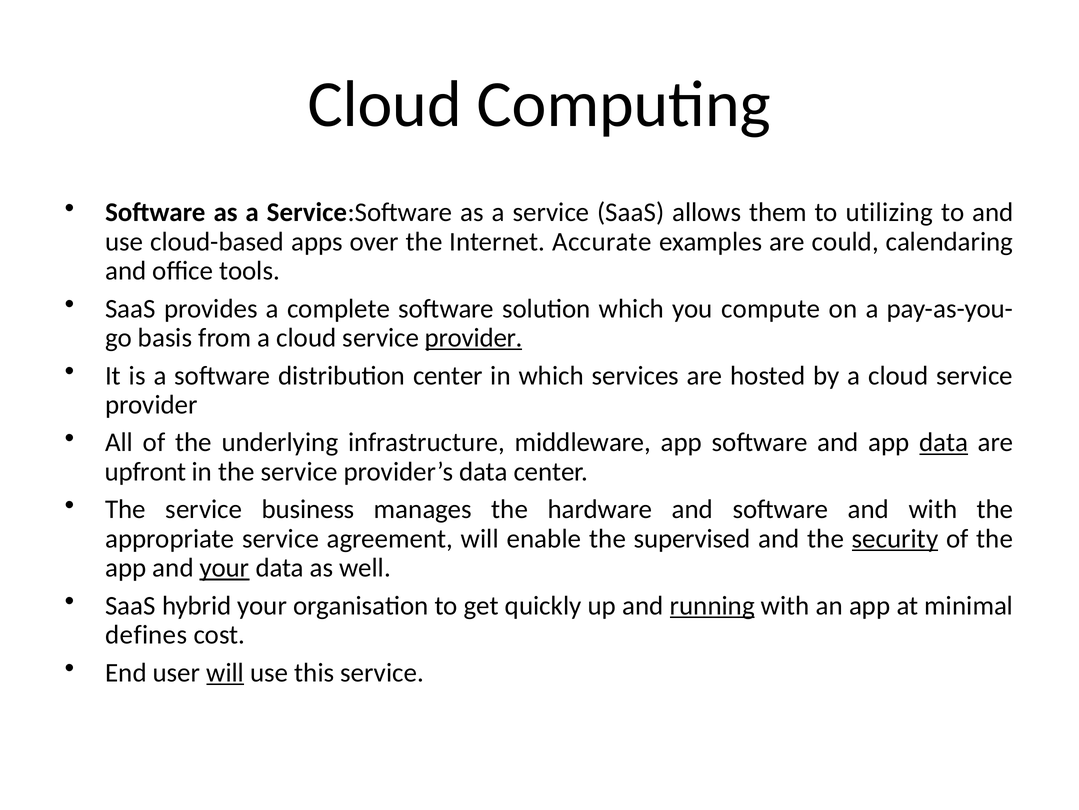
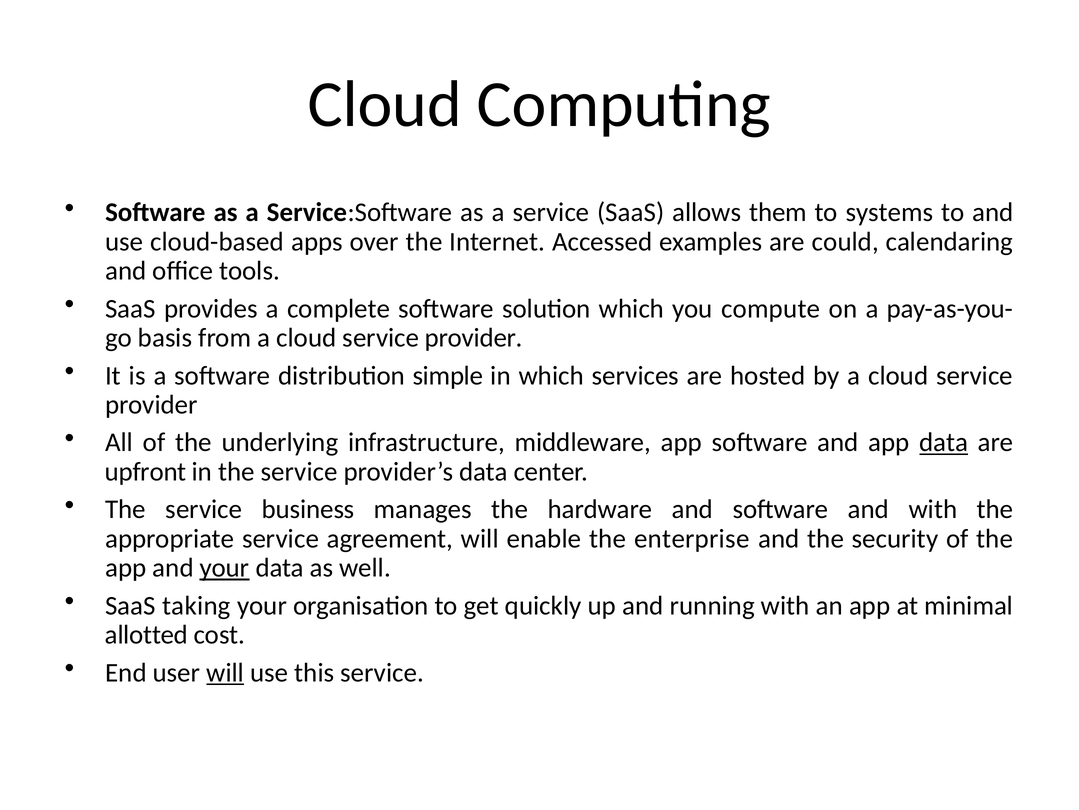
utilizing: utilizing -> systems
Accurate: Accurate -> Accessed
provider at (474, 337) underline: present -> none
distribution center: center -> simple
supervised: supervised -> enterprise
security underline: present -> none
hybrid: hybrid -> taking
running underline: present -> none
defines: defines -> allotted
